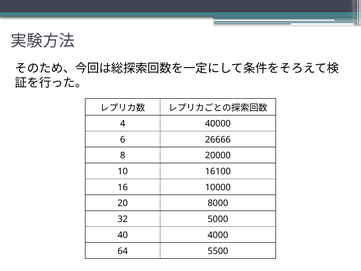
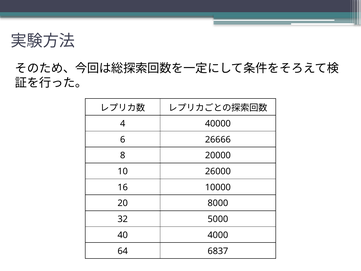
16100: 16100 -> 26000
5500: 5500 -> 6837
